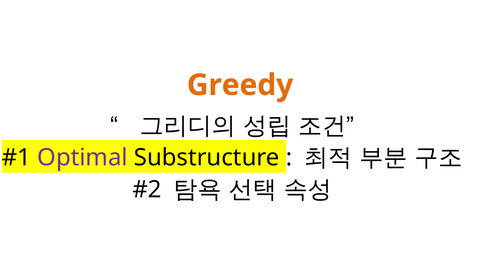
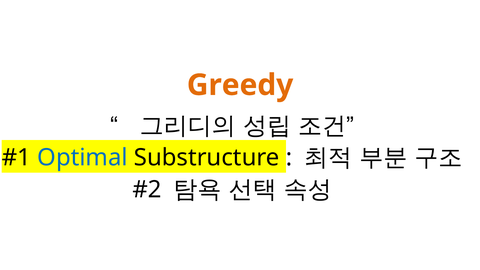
Optimal colour: purple -> blue
